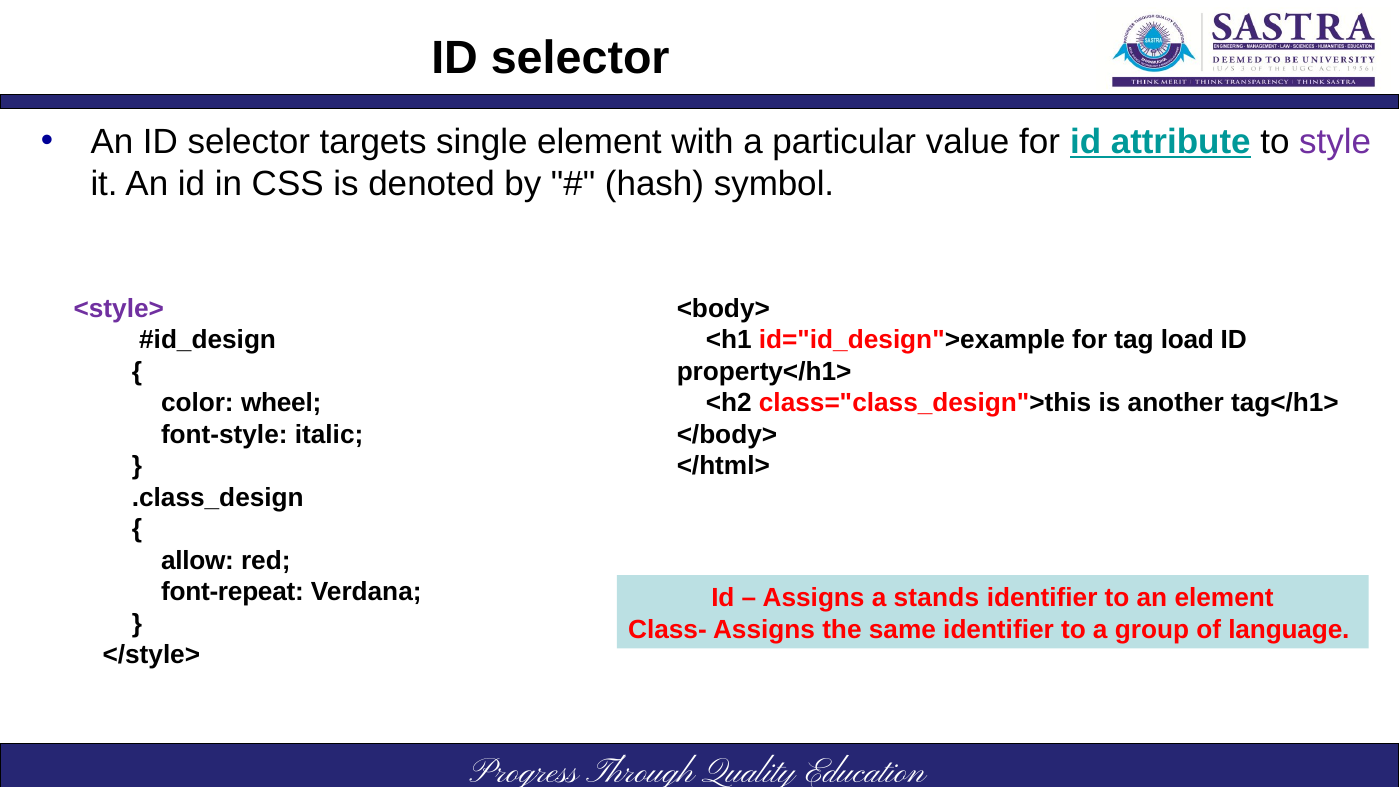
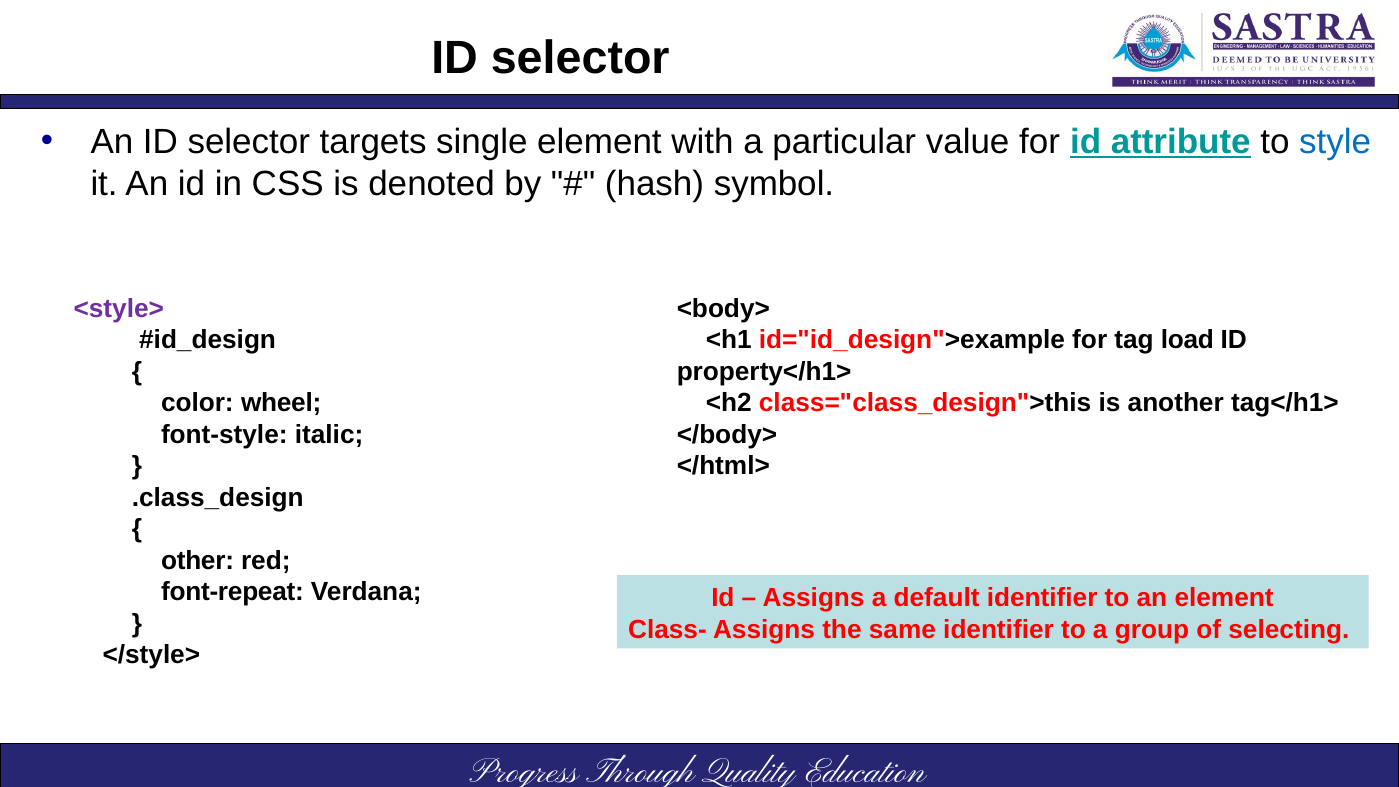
style colour: purple -> blue
allow: allow -> other
stands: stands -> default
language: language -> selecting
